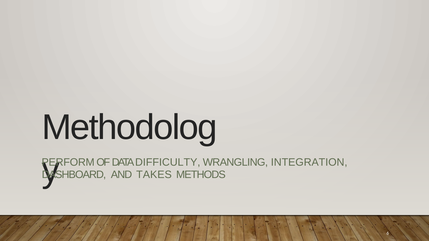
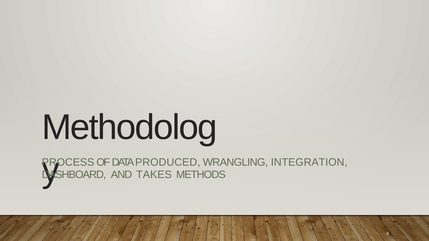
PERFORM: PERFORM -> PROCESS
DIFFICULTY: DIFFICULTY -> PRODUCED
